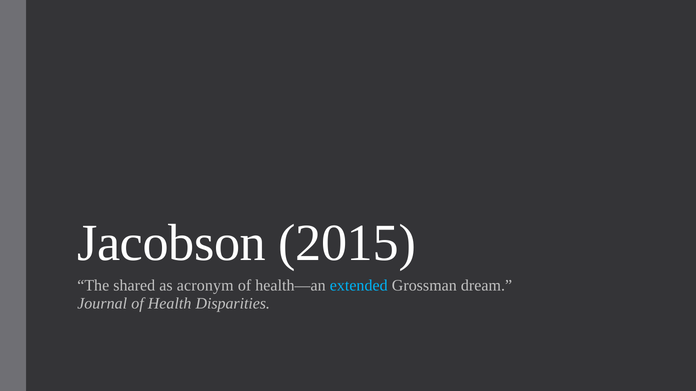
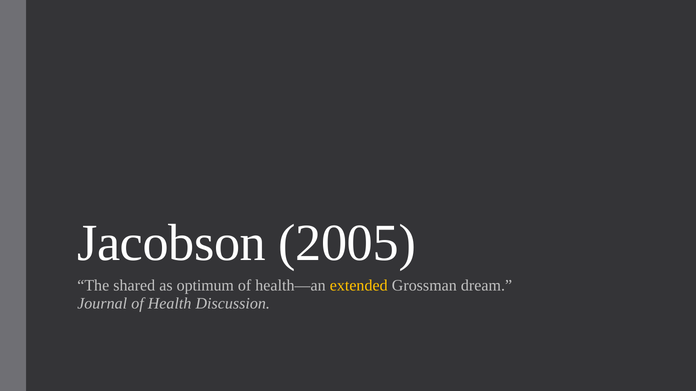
2015: 2015 -> 2005
acronym: acronym -> optimum
extended colour: light blue -> yellow
Disparities: Disparities -> Discussion
